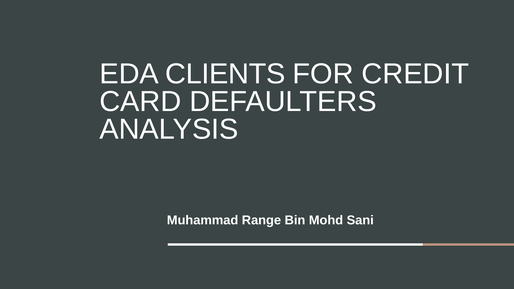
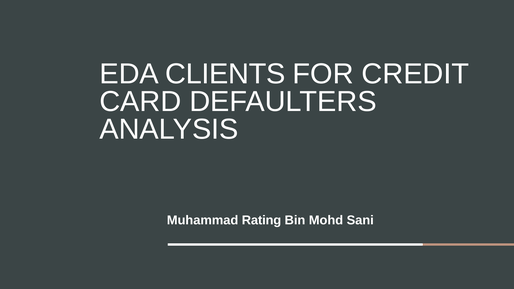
Range: Range -> Rating
